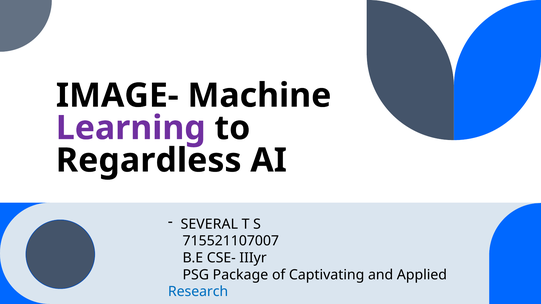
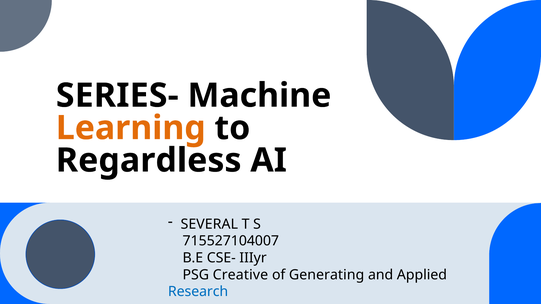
IMAGE-: IMAGE- -> SERIES-
Learning colour: purple -> orange
715521107007: 715521107007 -> 715527104007
Package: Package -> Creative
Captivating: Captivating -> Generating
